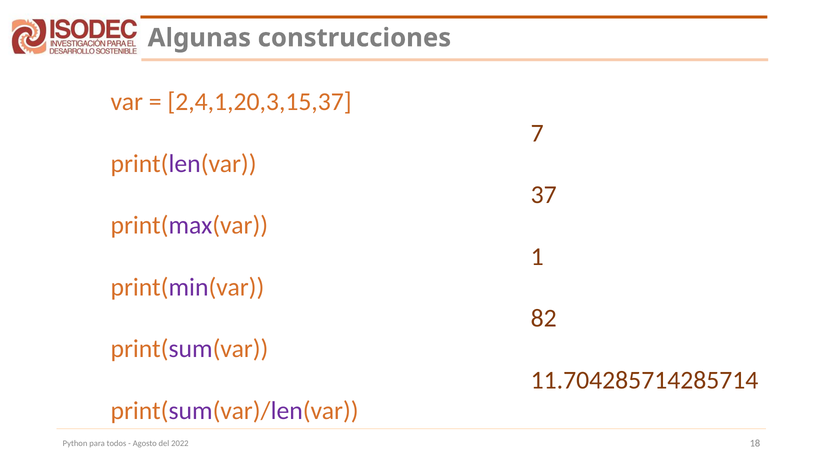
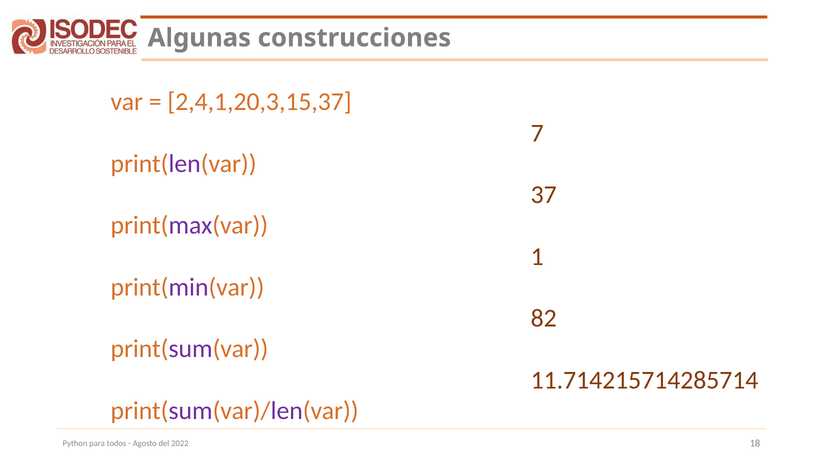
11.704285714285714: 11.704285714285714 -> 11.714215714285714
